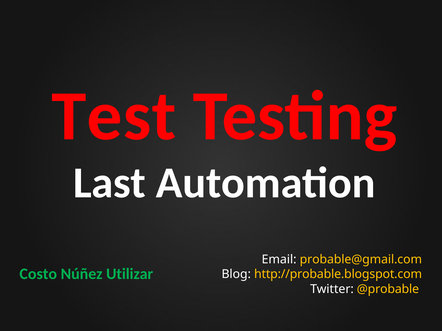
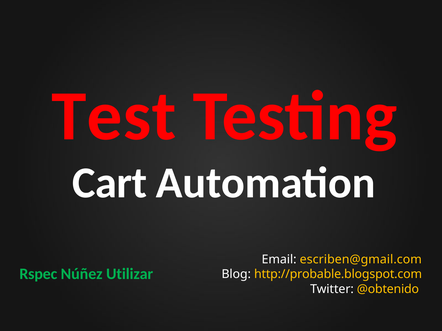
Last: Last -> Cart
probable@gmail.com: probable@gmail.com -> escriben@gmail.com
Costo: Costo -> Rspec
@probable: @probable -> @obtenido
